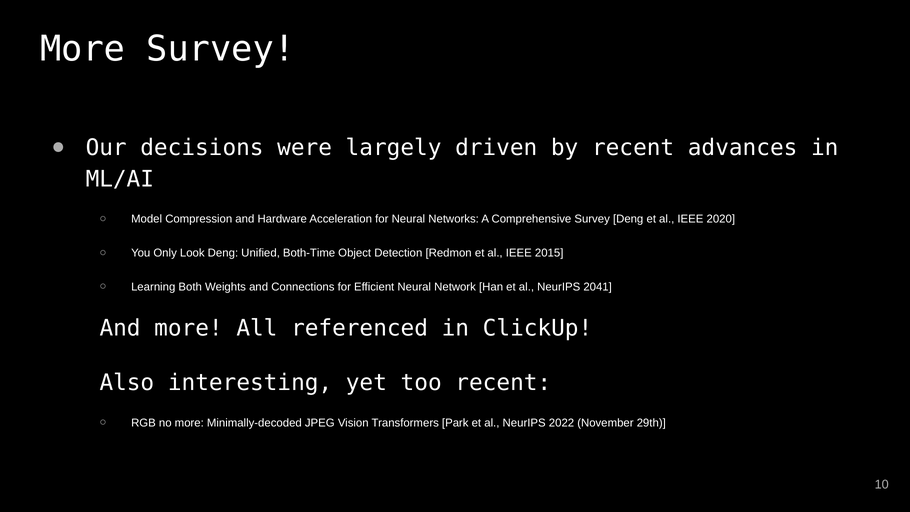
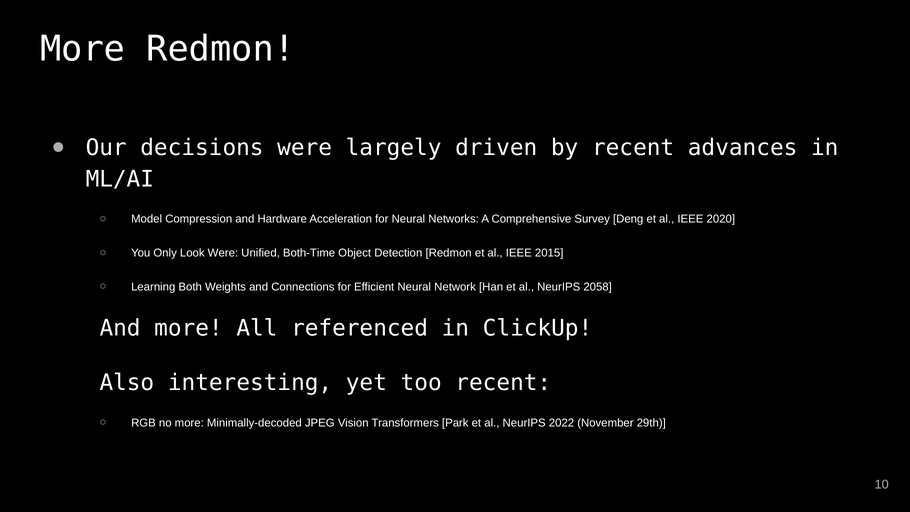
More Survey: Survey -> Redmon
Look Deng: Deng -> Were
2041: 2041 -> 2058
